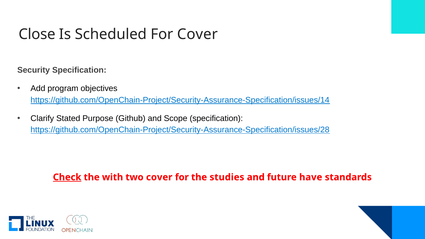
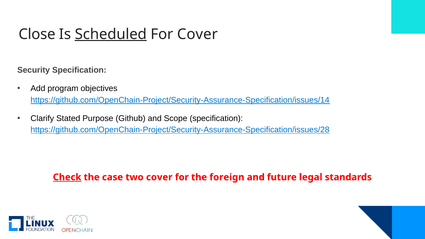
Scheduled underline: none -> present
with: with -> case
studies: studies -> foreign
have: have -> legal
